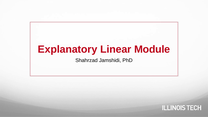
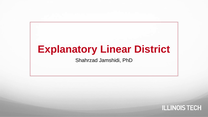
Module: Module -> District
